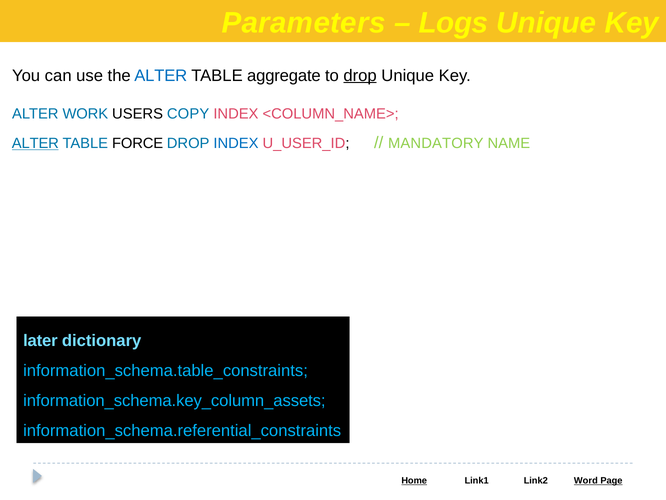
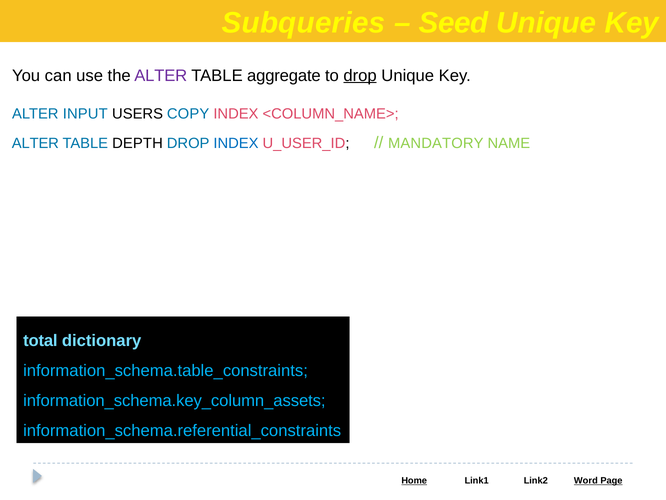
Parameters: Parameters -> Subqueries
Logs: Logs -> Seed
ALTER at (161, 75) colour: blue -> purple
WORK: WORK -> INPUT
ALTER at (35, 143) underline: present -> none
FORCE: FORCE -> DEPTH
later: later -> total
